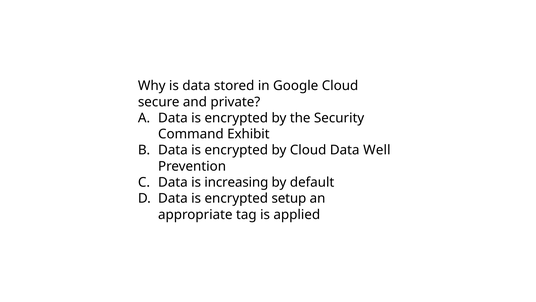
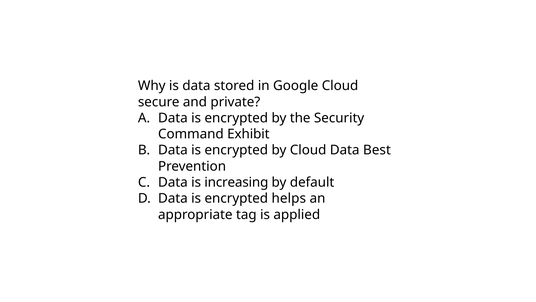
Well: Well -> Best
setup: setup -> helps
